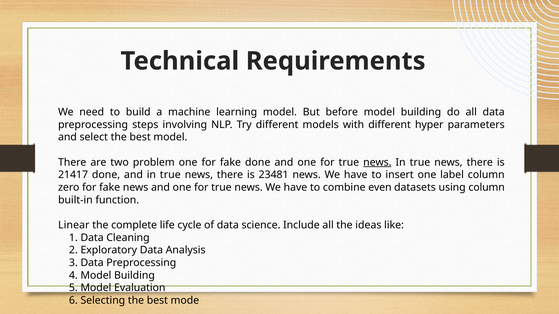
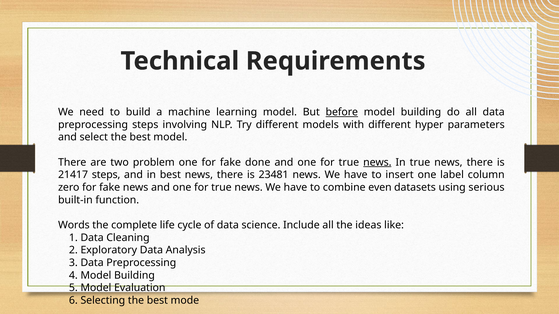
before underline: none -> present
21417 done: done -> steps
and in true: true -> best
using column: column -> serious
Linear: Linear -> Words
